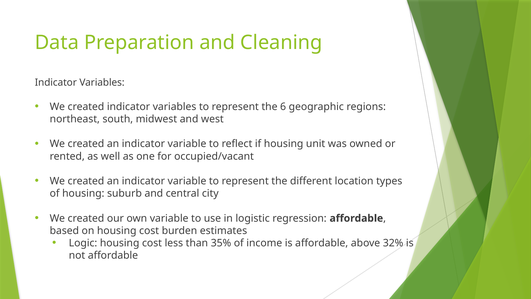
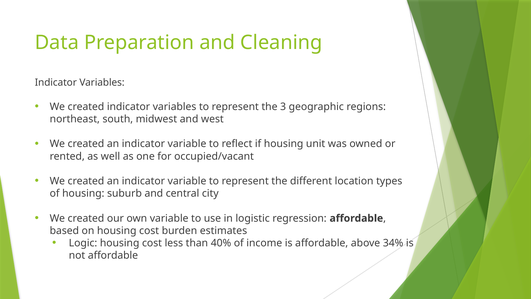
6: 6 -> 3
35%: 35% -> 40%
32%: 32% -> 34%
